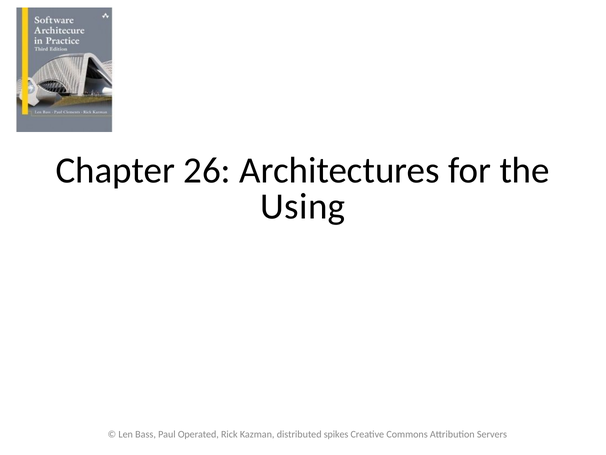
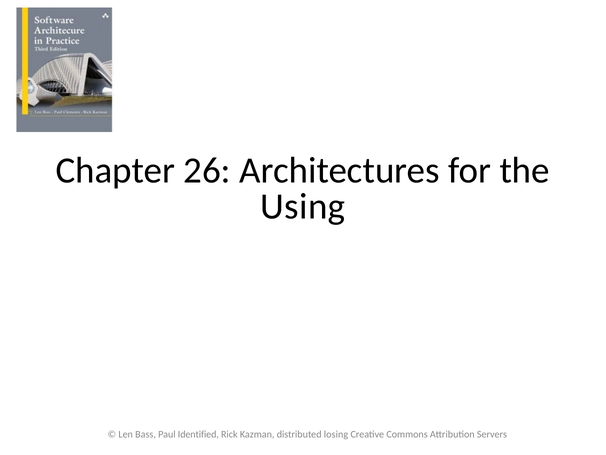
Operated: Operated -> Identified
spikes: spikes -> losing
